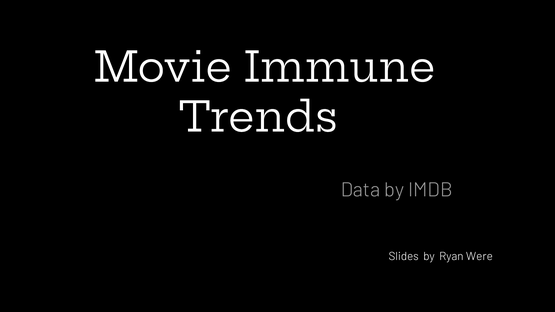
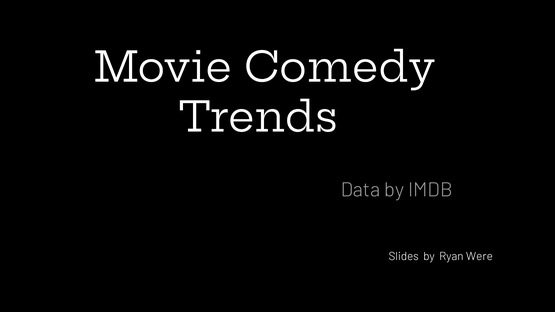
Immune: Immune -> Comedy
